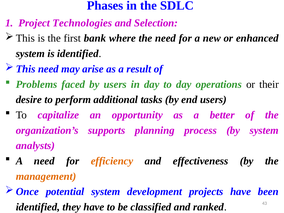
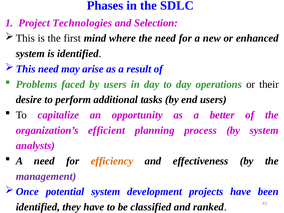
bank: bank -> mind
supports: supports -> efficient
management colour: orange -> purple
